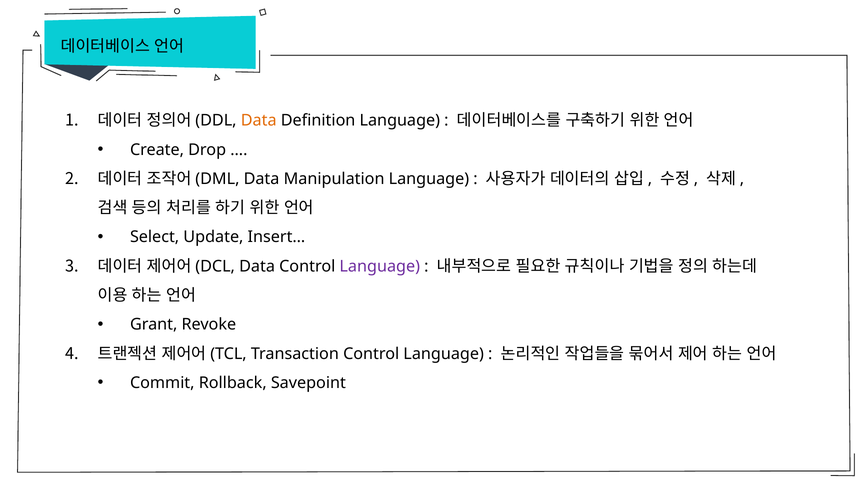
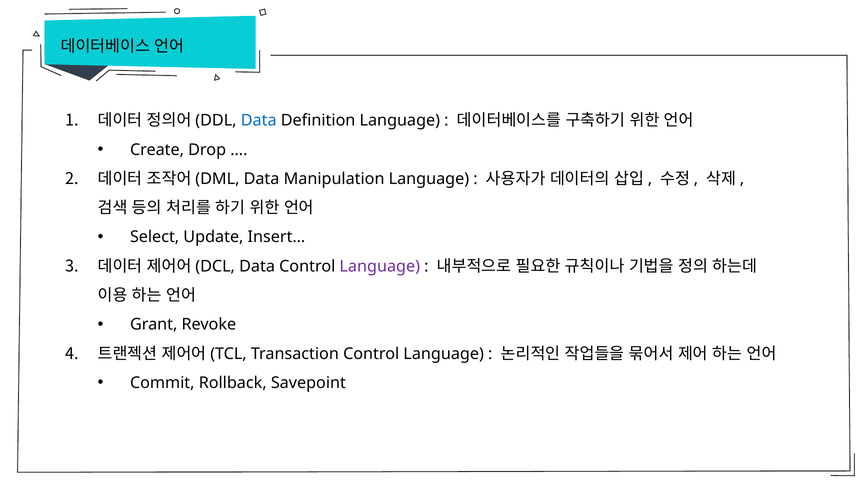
Data at (259, 120) colour: orange -> blue
